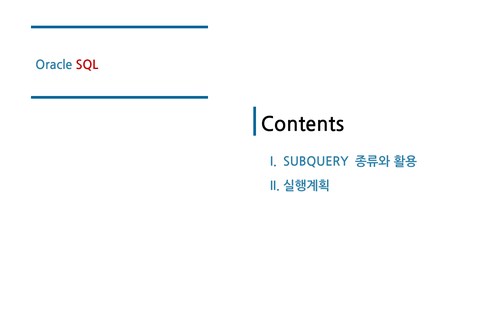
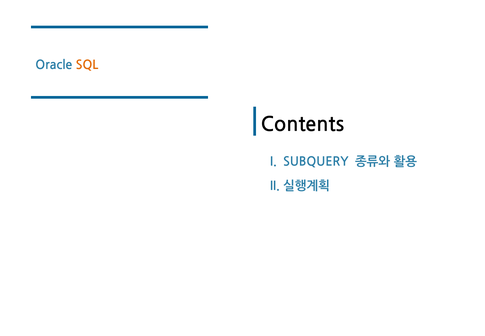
SQL colour: red -> orange
